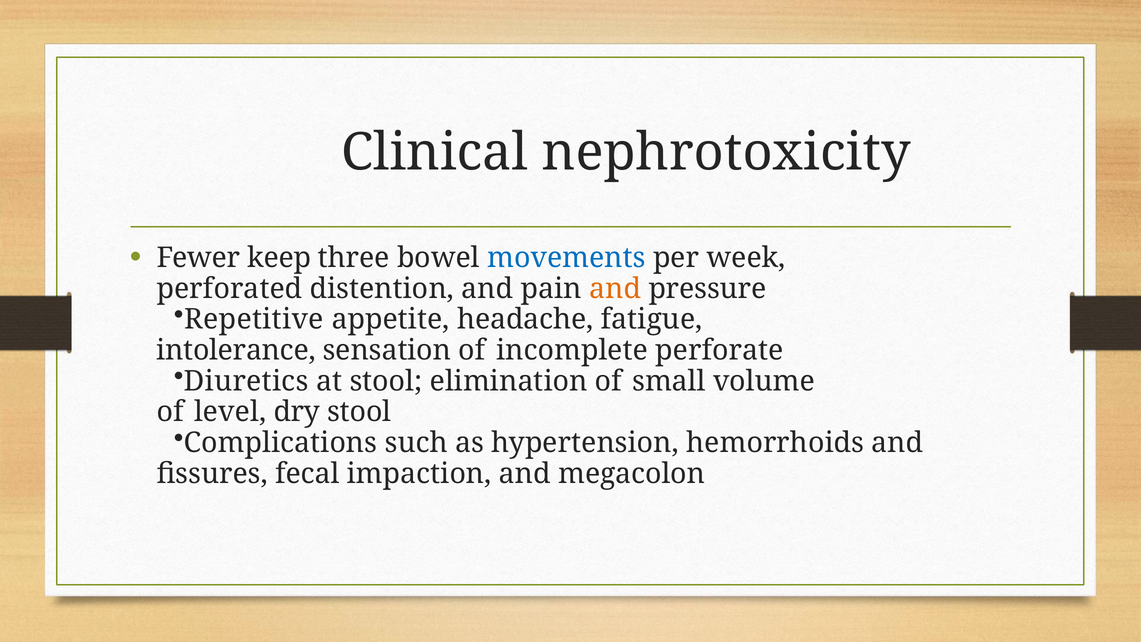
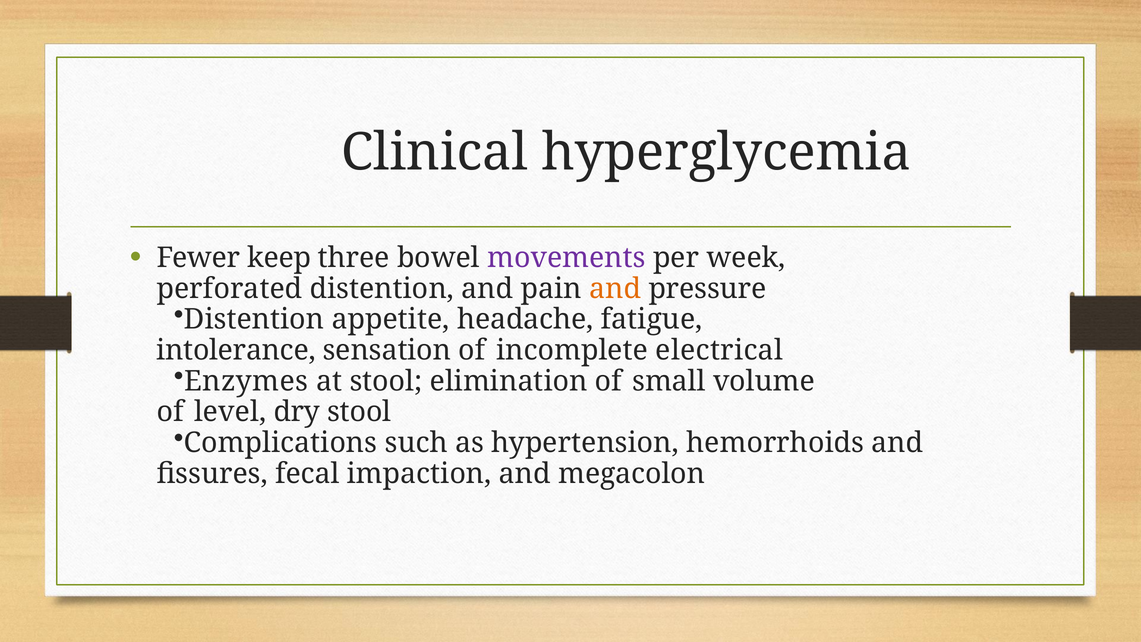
nephrotoxicity: nephrotoxicity -> hyperglycemia
movements colour: blue -> purple
Repetitive at (254, 319): Repetitive -> Distention
perforate: perforate -> electrical
Diuretics: Diuretics -> Enzymes
